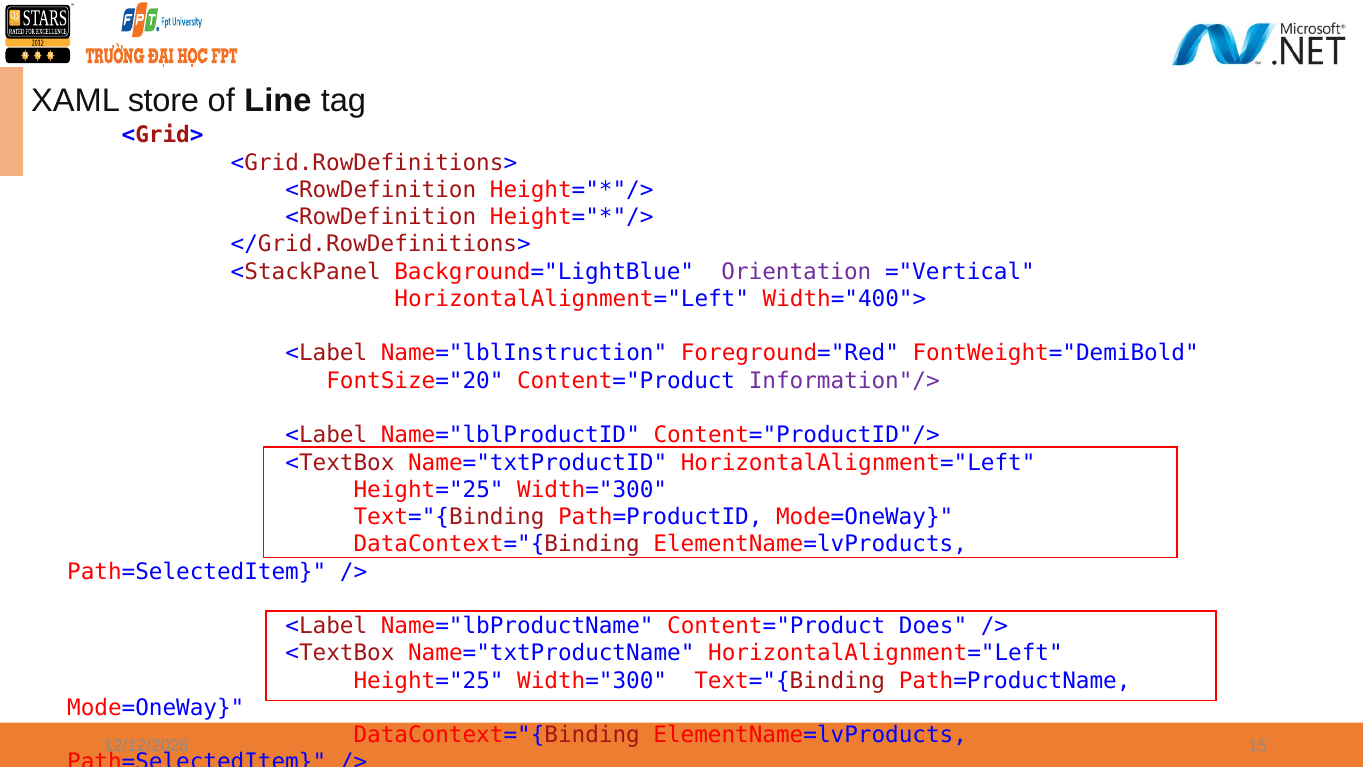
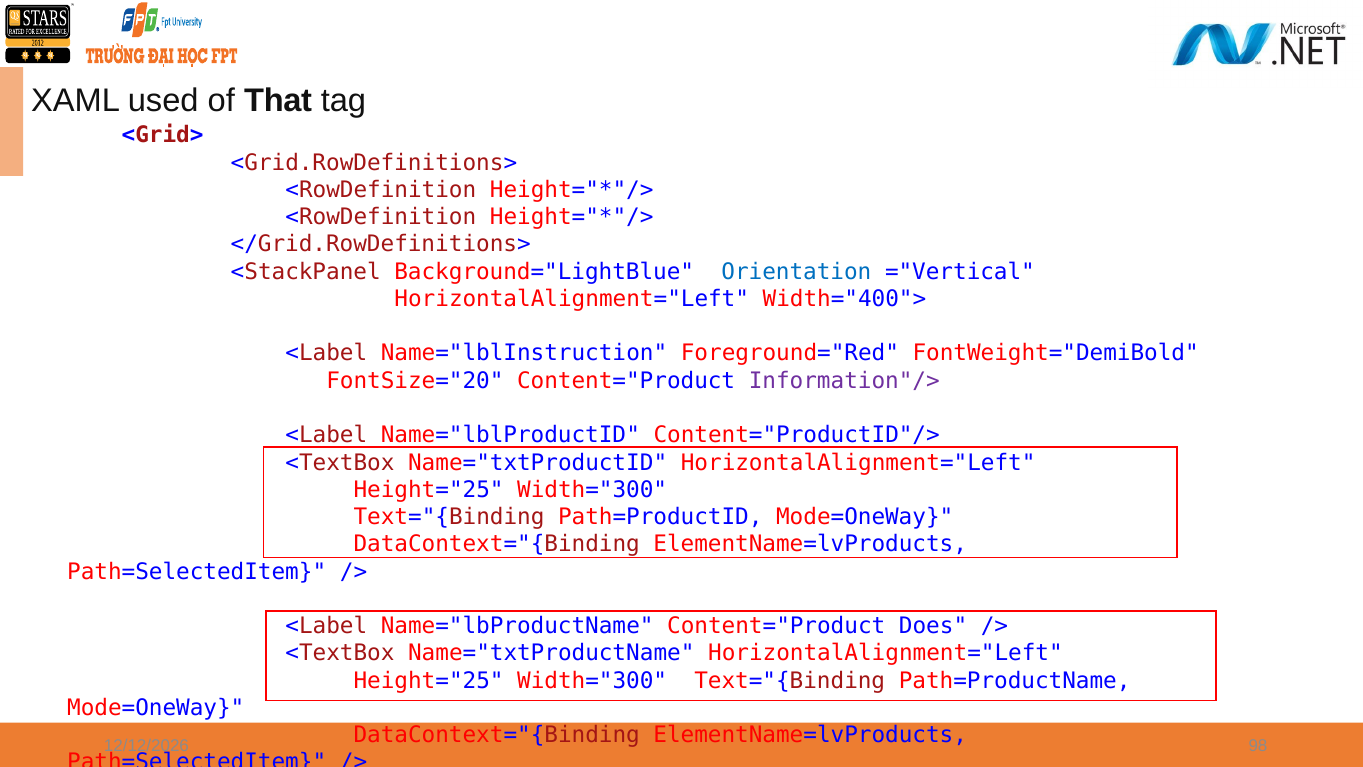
store: store -> used
Line: Line -> That
Orientation colour: purple -> blue
15: 15 -> 98
